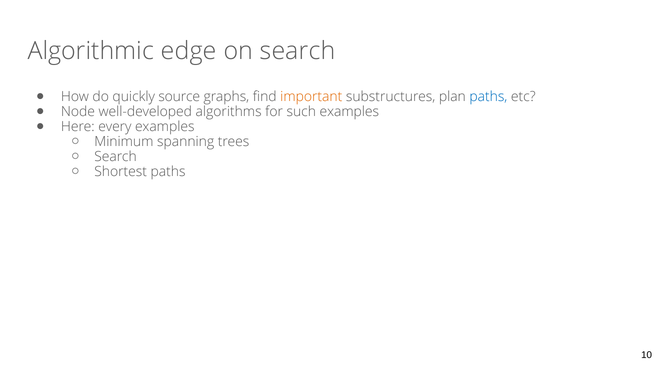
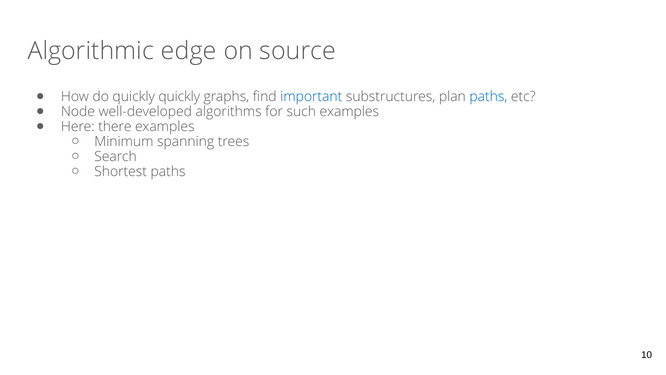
on search: search -> source
quickly source: source -> quickly
important colour: orange -> blue
every: every -> there
